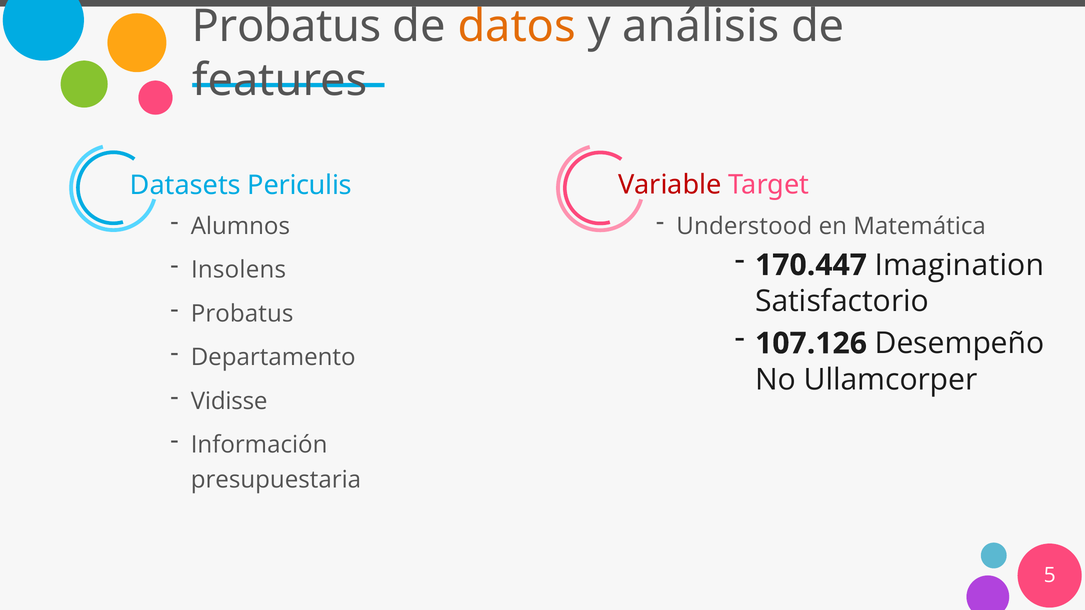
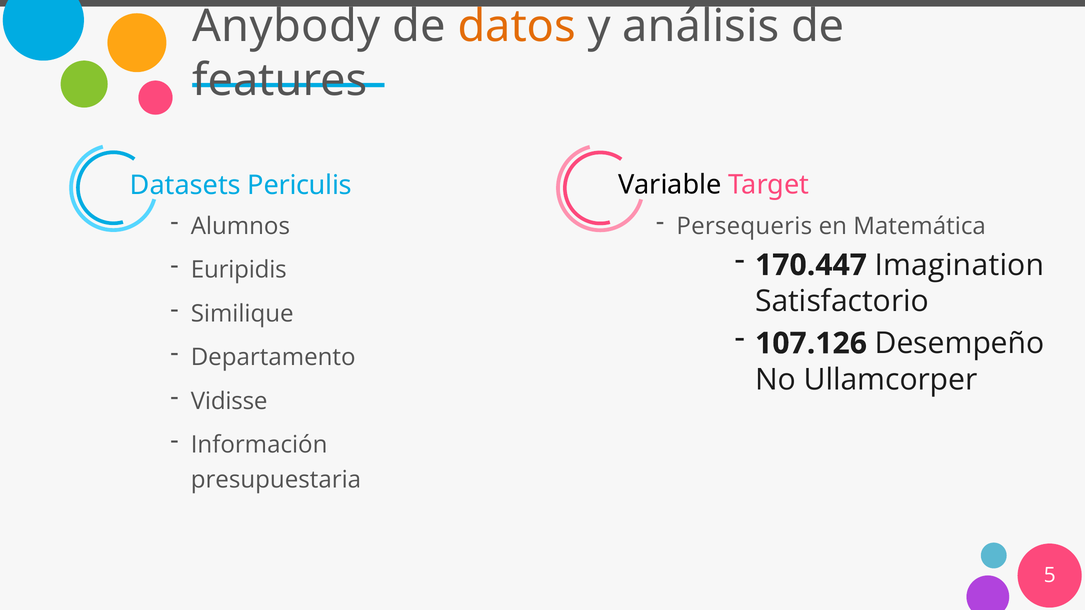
Probatus at (287, 26): Probatus -> Anybody
Variable colour: red -> black
Understood: Understood -> Persequeris
Insolens: Insolens -> Euripidis
Probatus at (242, 314): Probatus -> Similique
